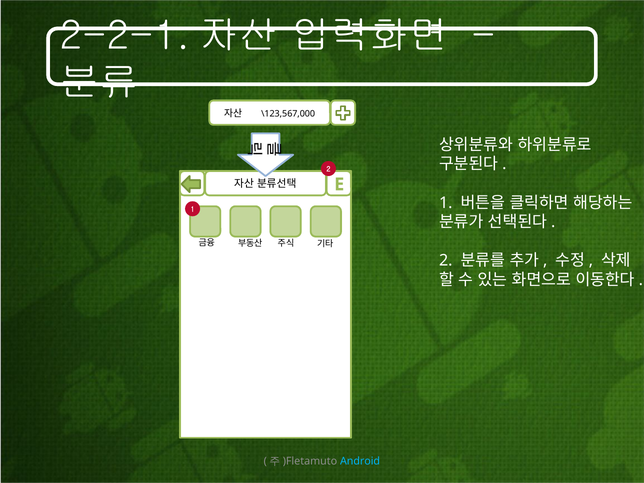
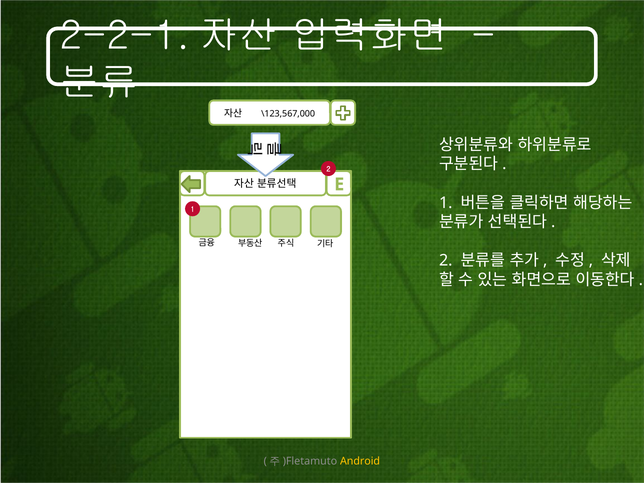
Android colour: light blue -> yellow
